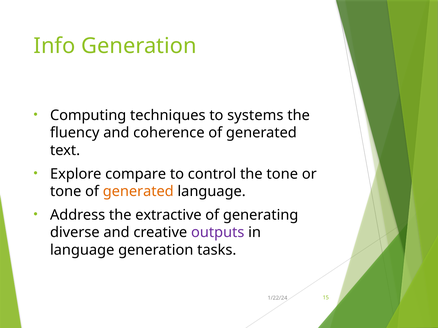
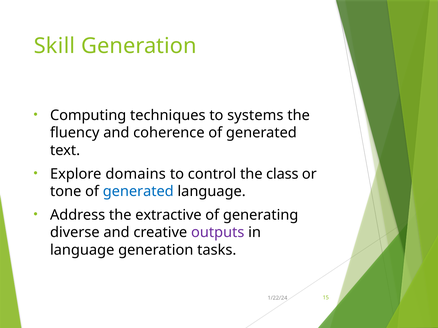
Info: Info -> Skill
compare: compare -> domains
the tone: tone -> class
generated at (138, 192) colour: orange -> blue
